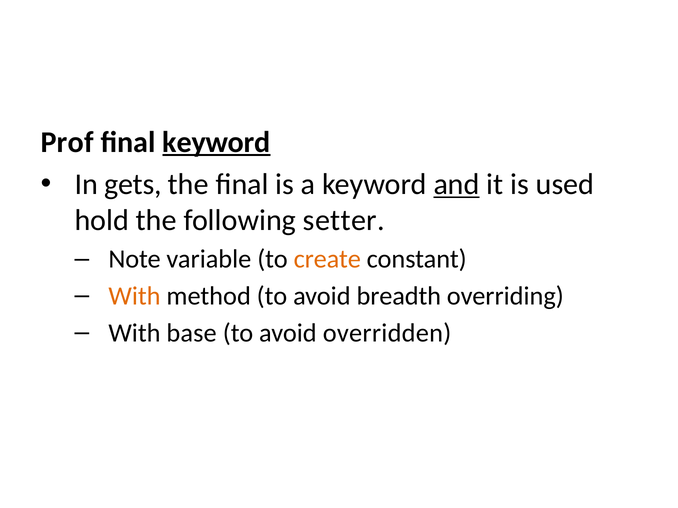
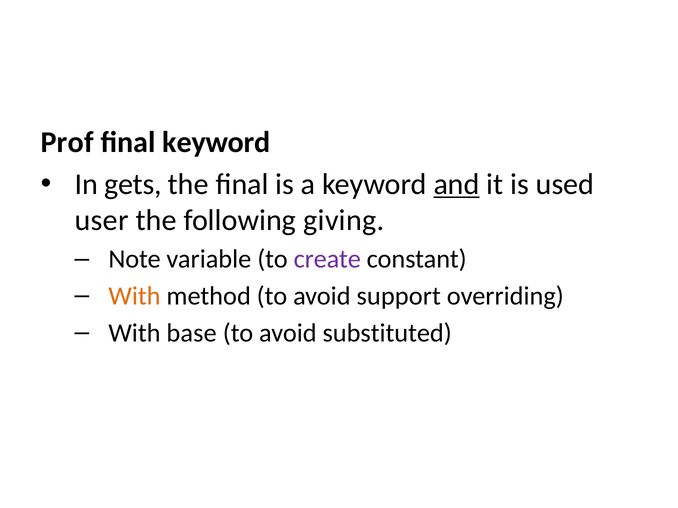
keyword at (217, 142) underline: present -> none
hold: hold -> user
setter: setter -> giving
create colour: orange -> purple
breadth: breadth -> support
overridden: overridden -> substituted
